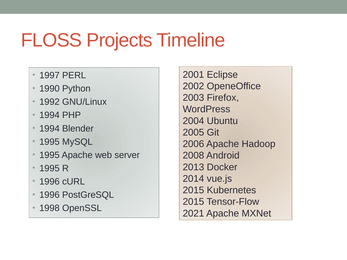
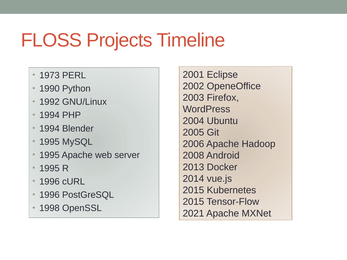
1997: 1997 -> 1973
